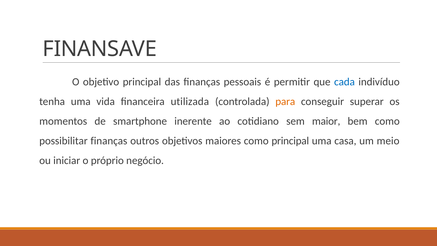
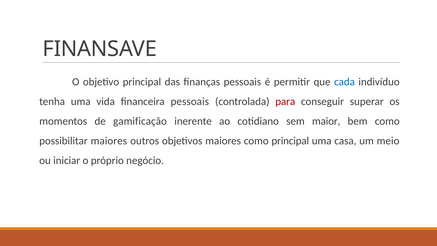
financeira utilizada: utilizada -> pessoais
para colour: orange -> red
smartphone: smartphone -> gamificação
possibilitar finanças: finanças -> maiores
